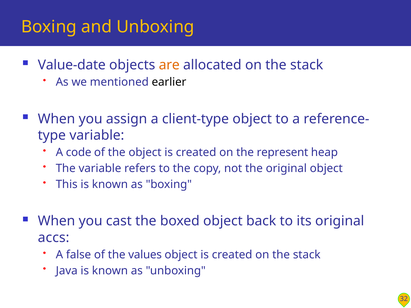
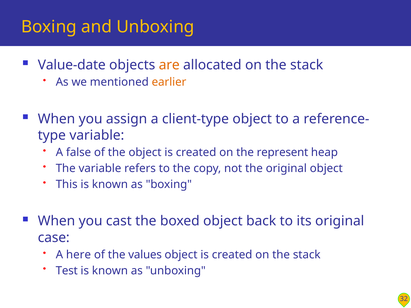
earlier colour: black -> orange
code: code -> false
accs: accs -> case
false: false -> here
Java: Java -> Test
